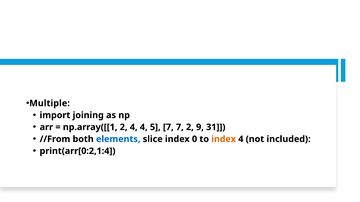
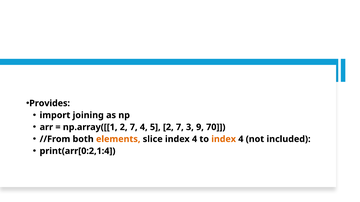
Multiple: Multiple -> Provides
np.array([[1 2 4: 4 -> 7
5 7: 7 -> 2
7 2: 2 -> 3
31: 31 -> 70
elements colour: blue -> orange
slice index 0: 0 -> 4
